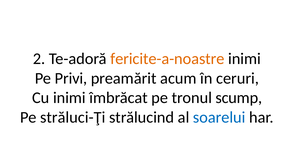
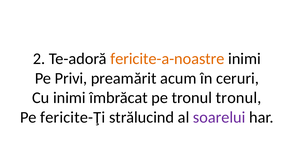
tronul scump: scump -> tronul
străluci-Ţi: străluci-Ţi -> fericite-Ţi
soarelui colour: blue -> purple
